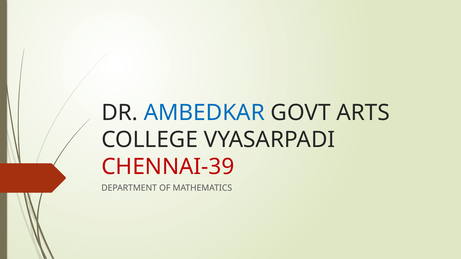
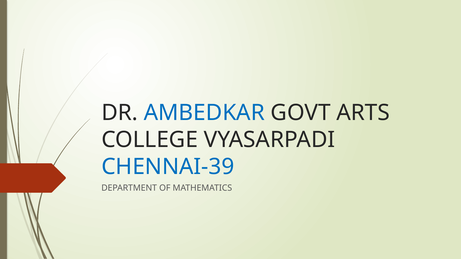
CHENNAI-39 colour: red -> blue
